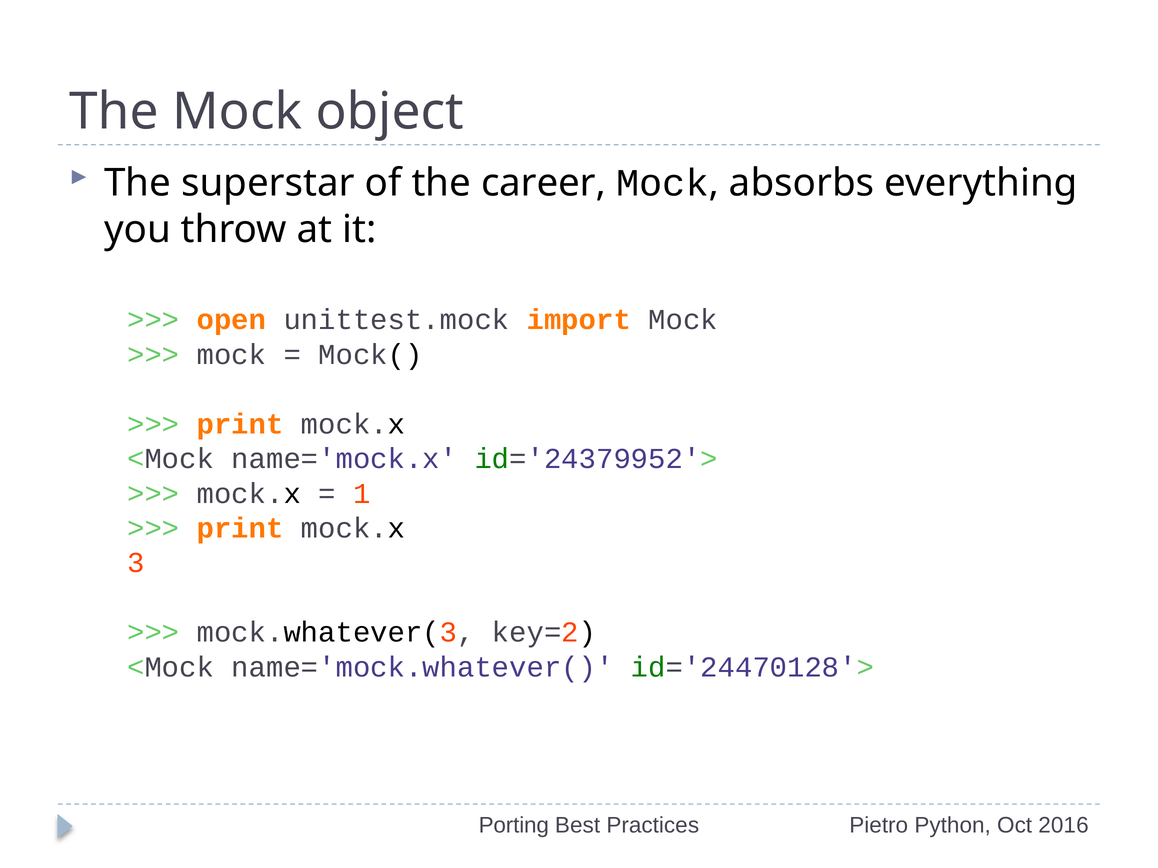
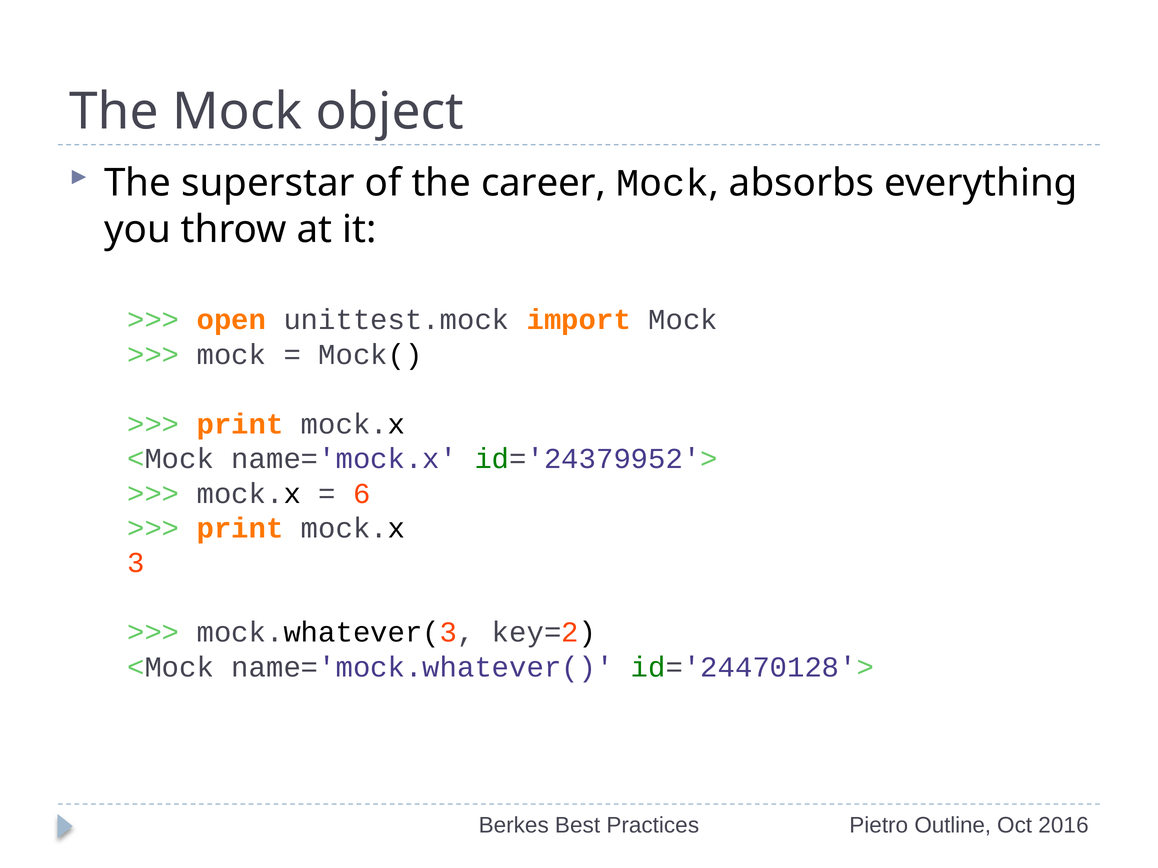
1: 1 -> 6
Porting: Porting -> Berkes
Python: Python -> Outline
